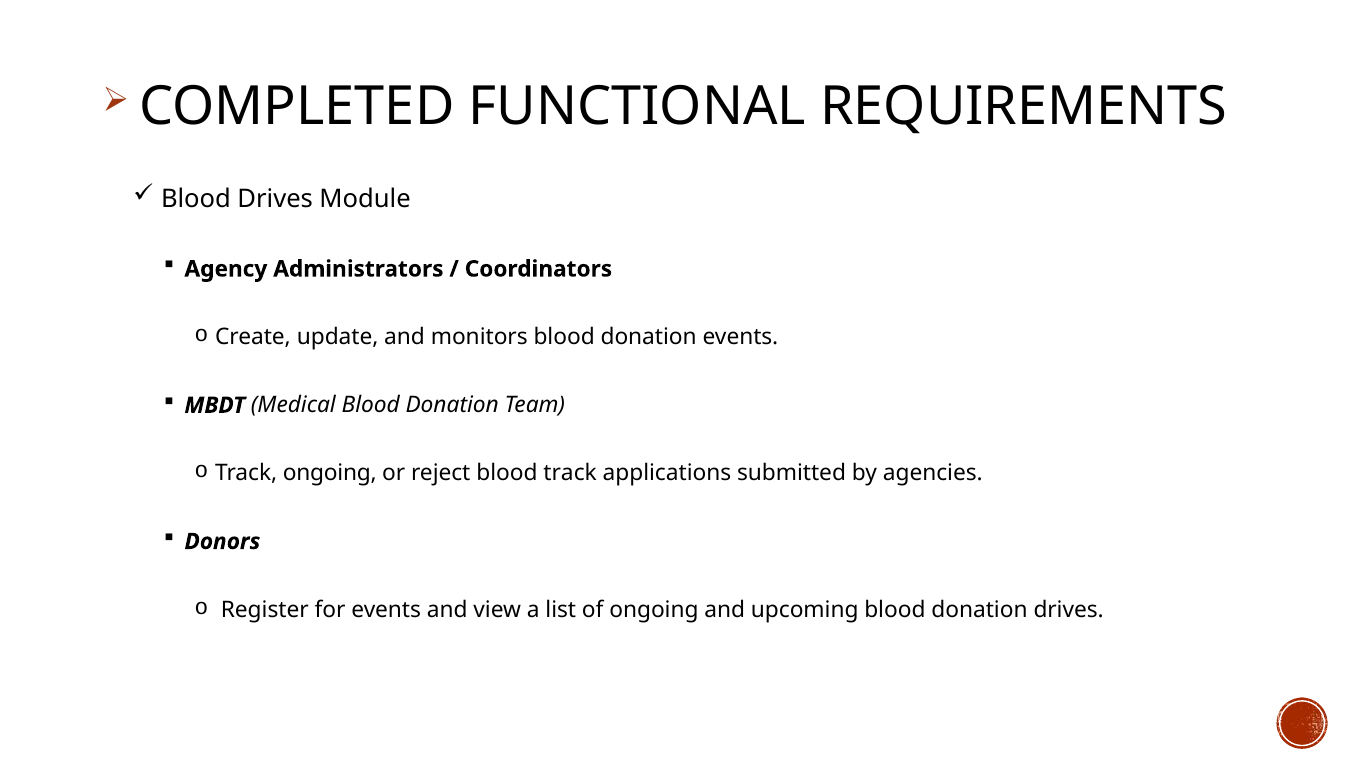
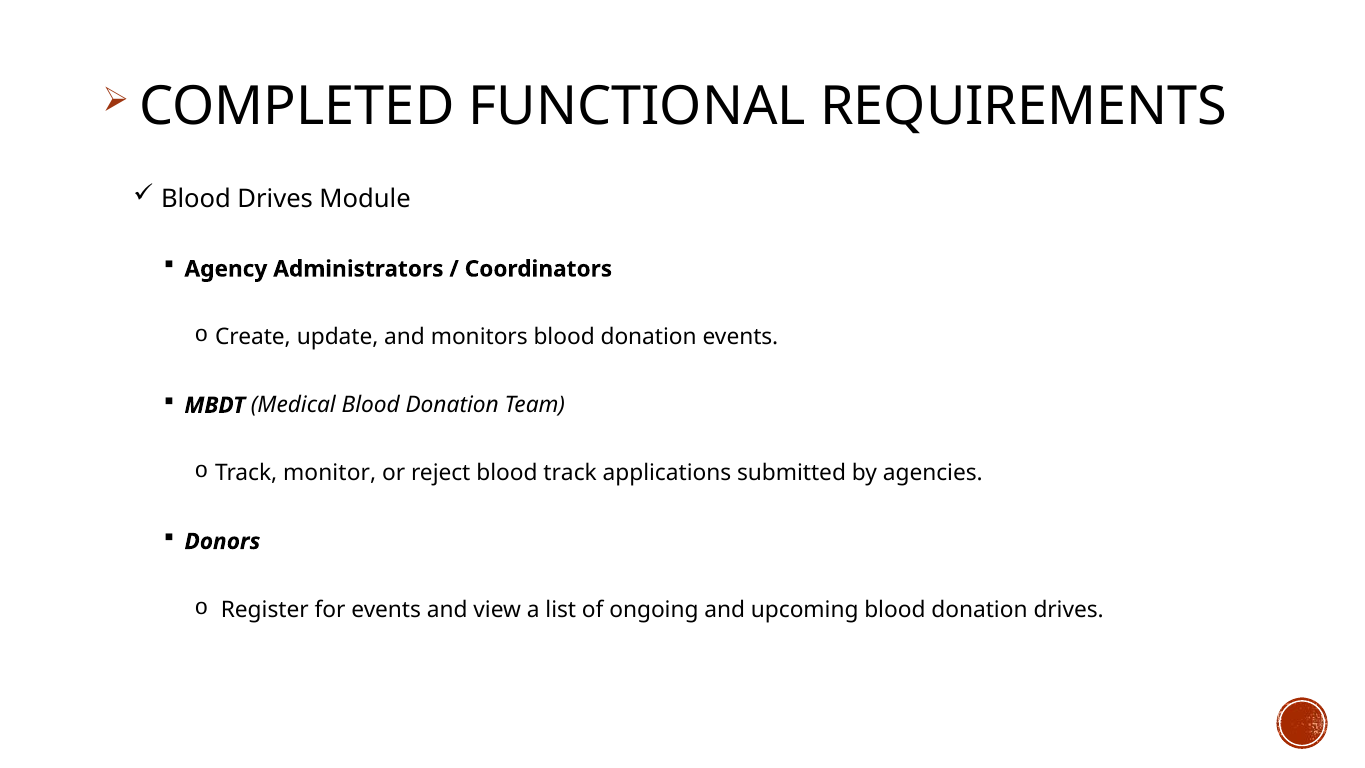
Track ongoing: ongoing -> monitor
